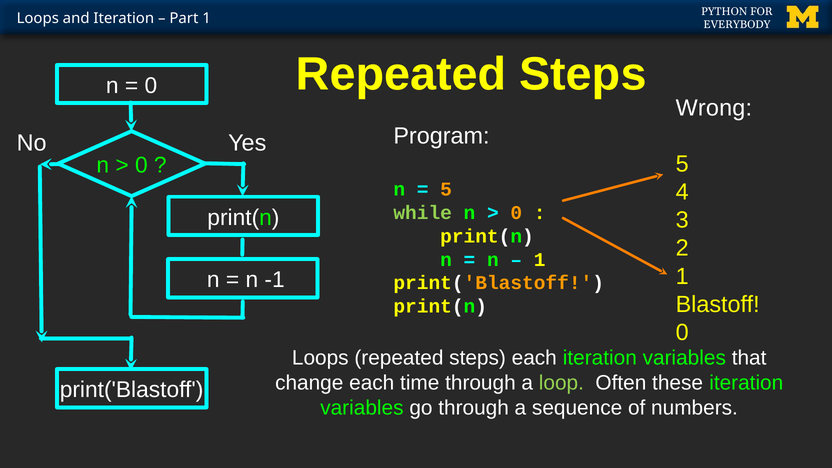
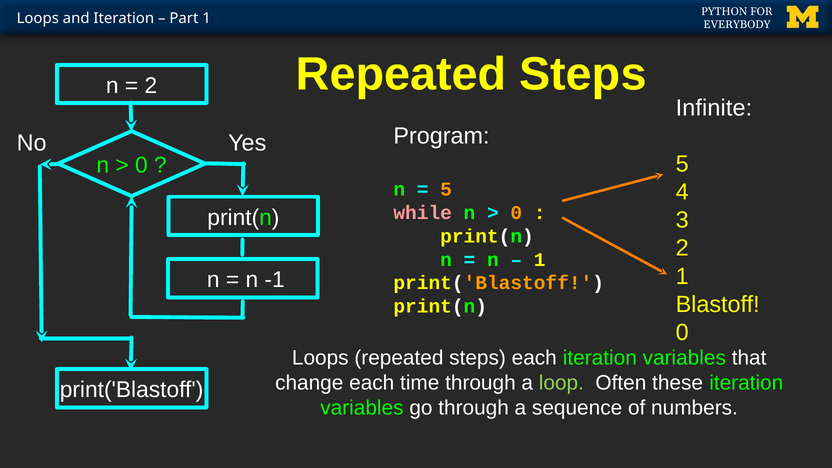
0 at (151, 86): 0 -> 2
Wrong: Wrong -> Infinite
while colour: light green -> pink
